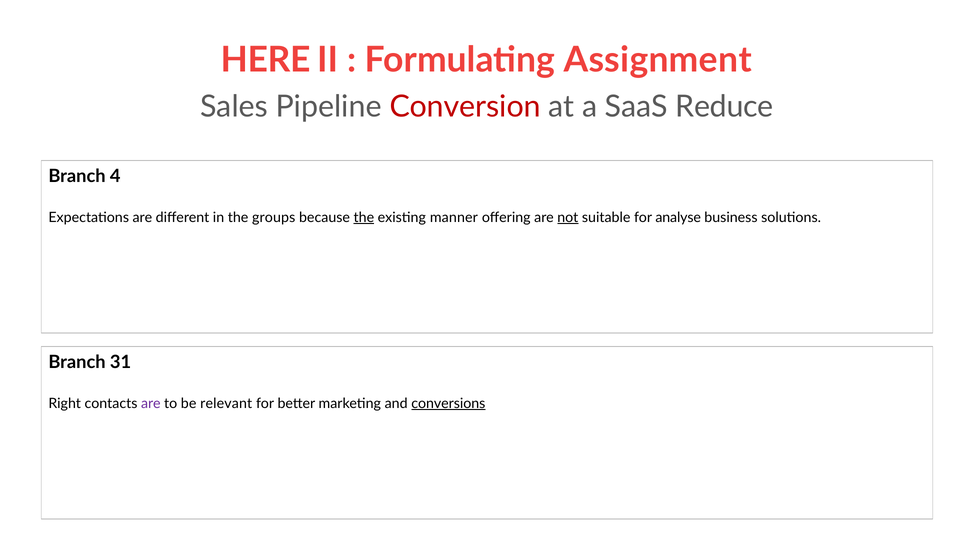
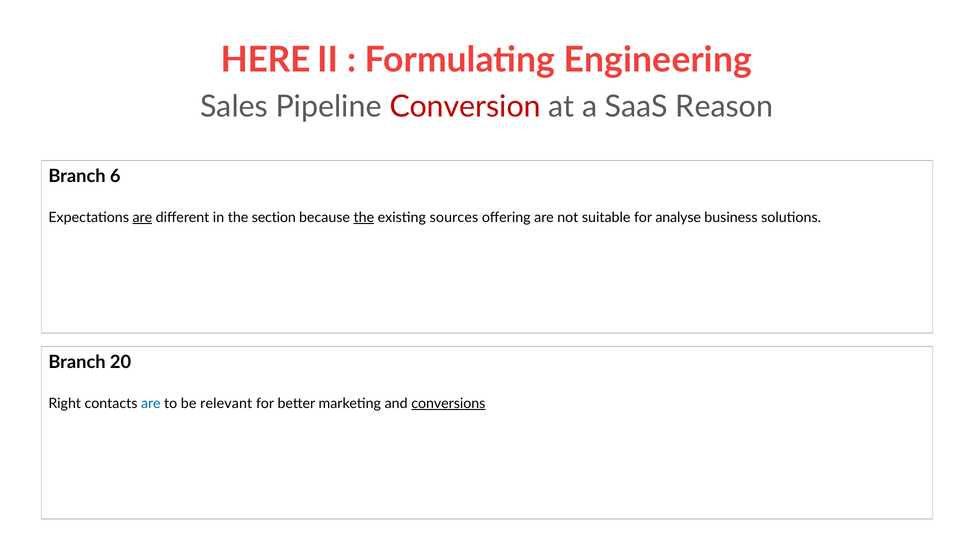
Assignment: Assignment -> Engineering
Reduce: Reduce -> Reason
4: 4 -> 6
are at (142, 218) underline: none -> present
groups: groups -> section
manner: manner -> sources
not underline: present -> none
31: 31 -> 20
are at (151, 403) colour: purple -> blue
